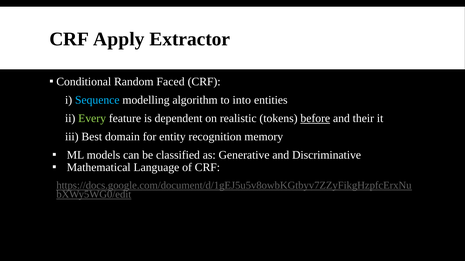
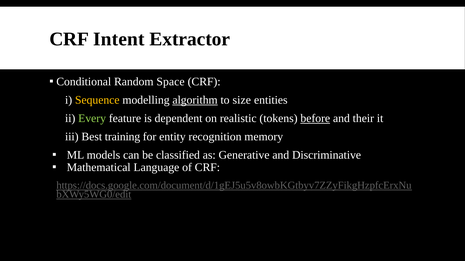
Apply: Apply -> Intent
Faced: Faced -> Space
Sequence colour: light blue -> yellow
algorithm underline: none -> present
into: into -> size
domain: domain -> training
